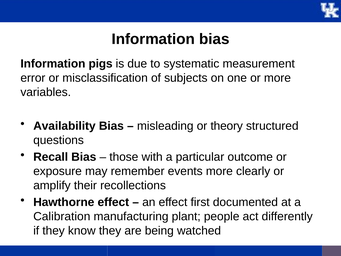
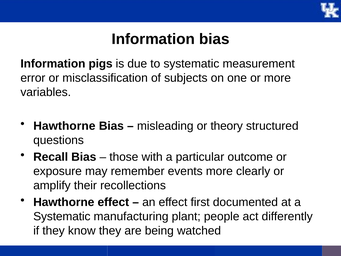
Availability at (64, 126): Availability -> Hawthorne
Calibration at (62, 216): Calibration -> Systematic
